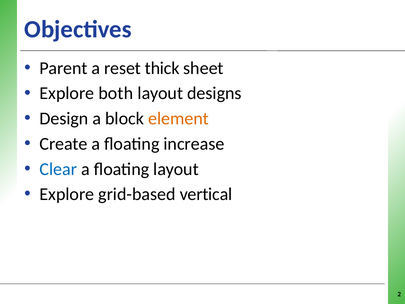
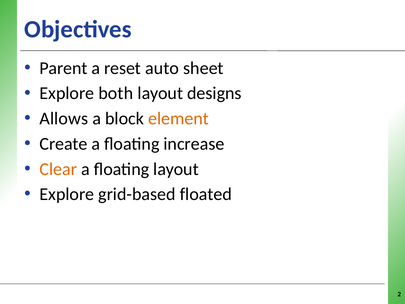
thick: thick -> auto
Design: Design -> Allows
Clear colour: blue -> orange
vertical: vertical -> floated
